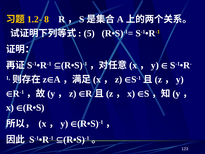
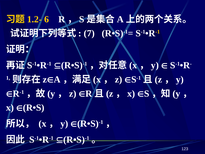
8: 8 -> 6
5: 5 -> 7
